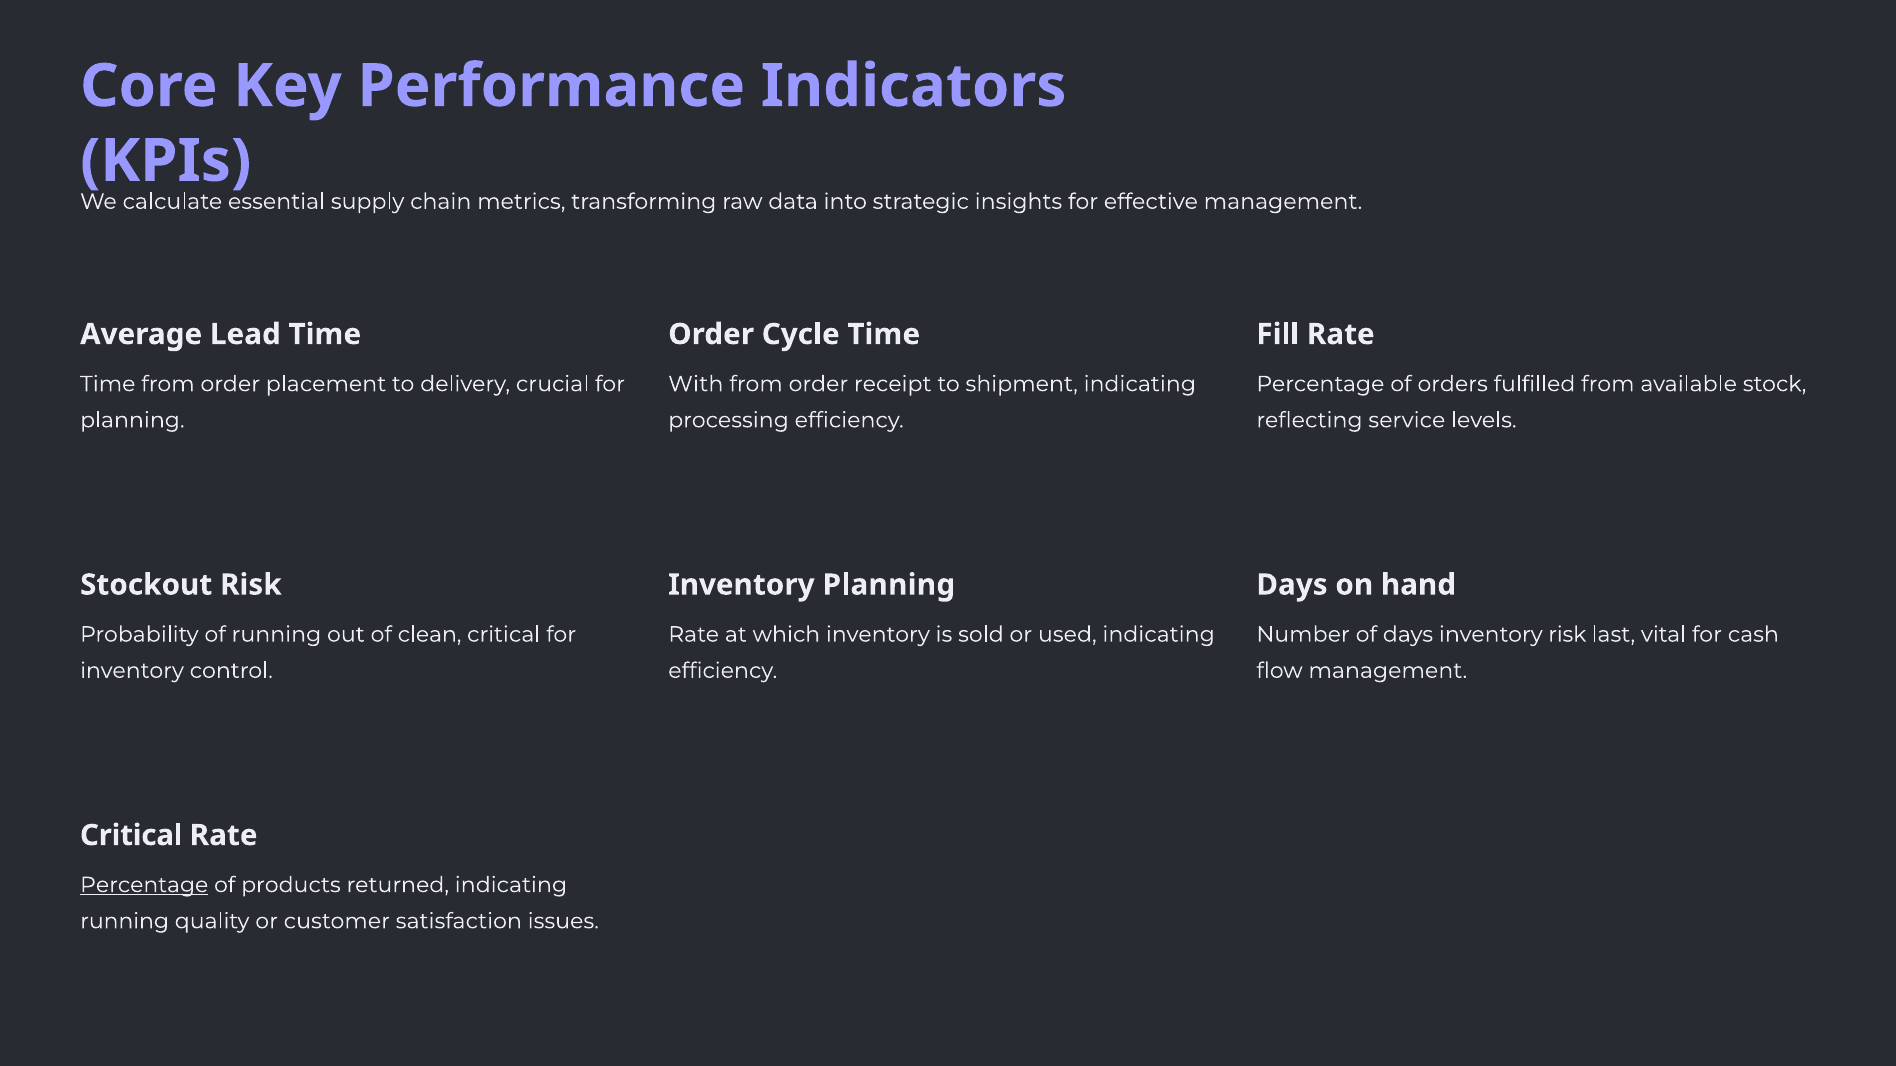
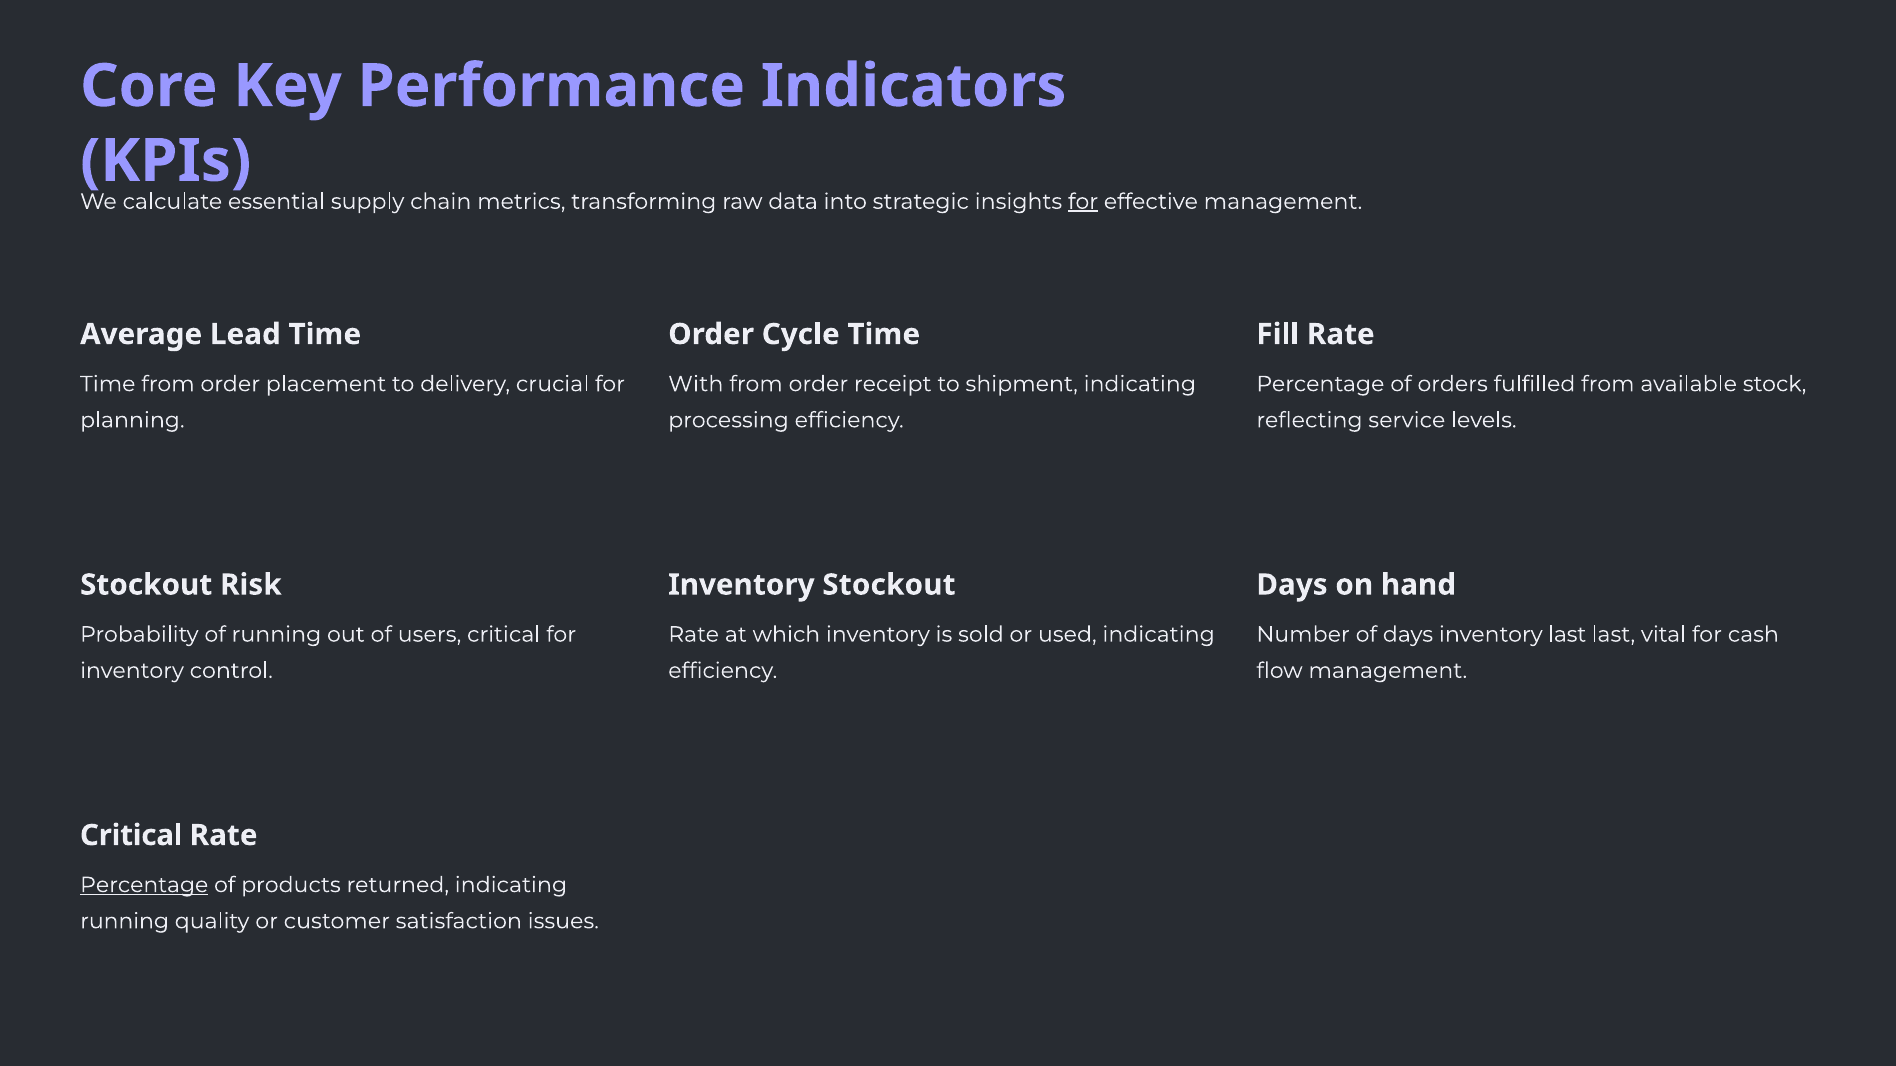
for at (1083, 202) underline: none -> present
Inventory Planning: Planning -> Stockout
clean: clean -> users
inventory risk: risk -> last
